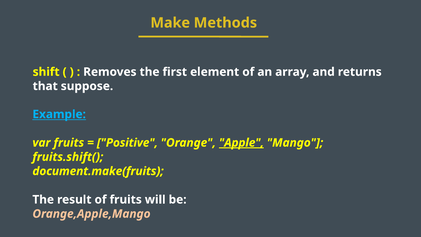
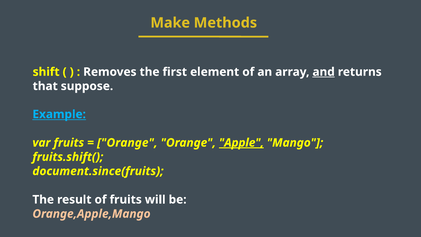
and underline: none -> present
Positive at (127, 143): Positive -> Orange
document.make(fruits: document.make(fruits -> document.since(fruits
